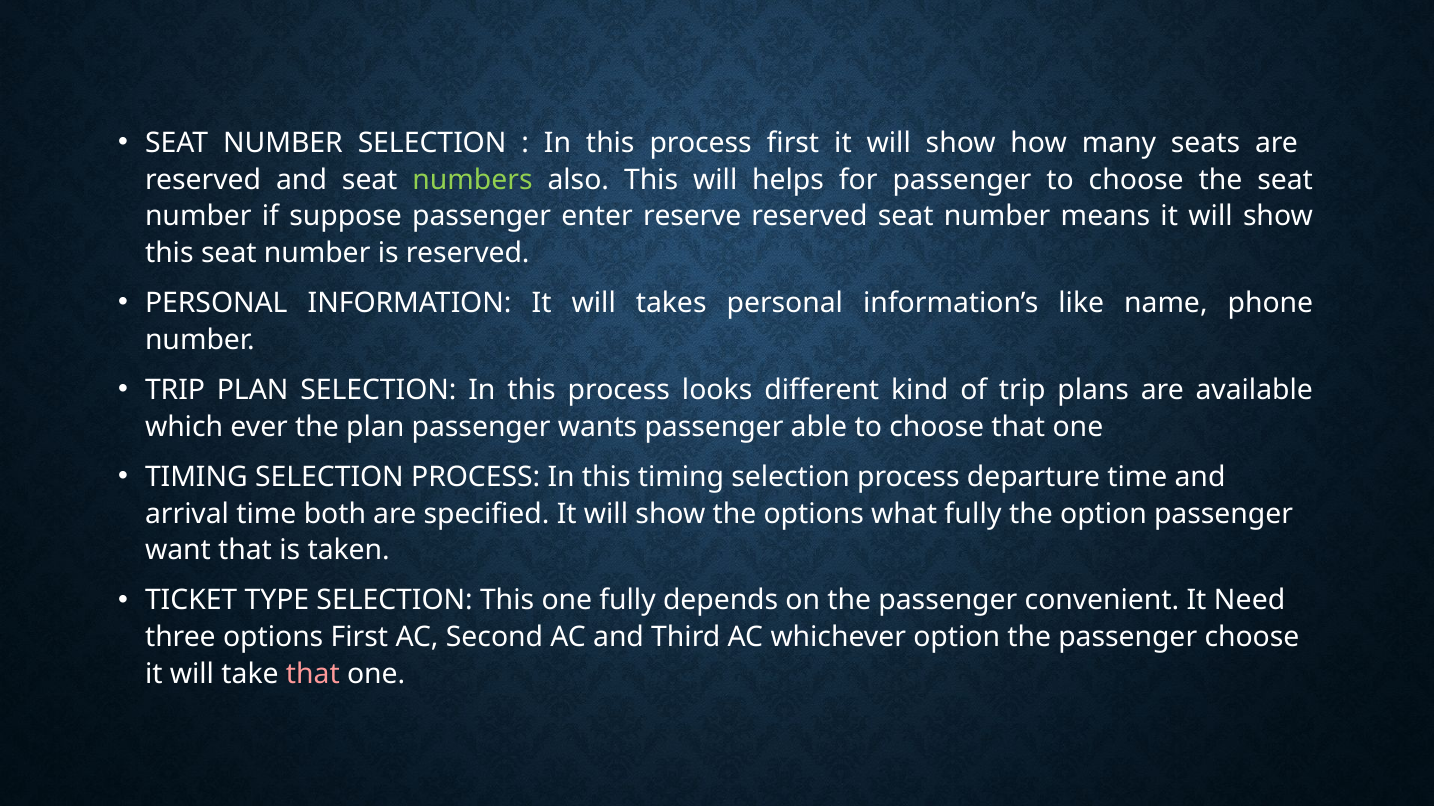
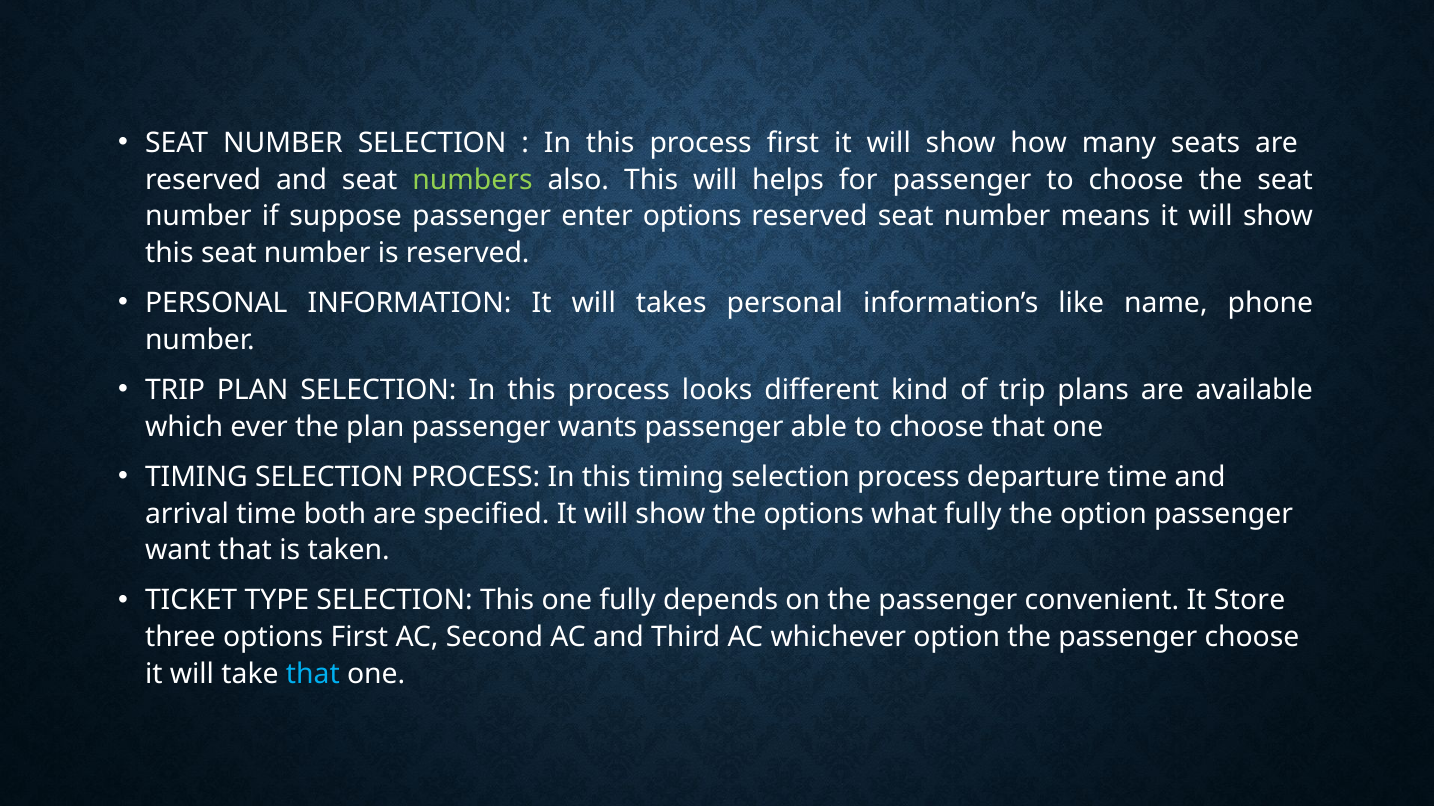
enter reserve: reserve -> options
Need: Need -> Store
that at (313, 675) colour: pink -> light blue
